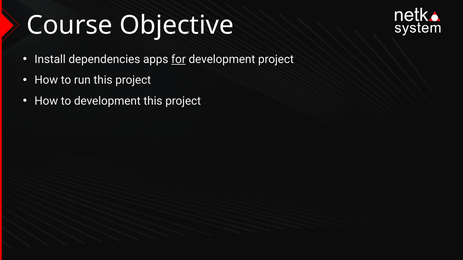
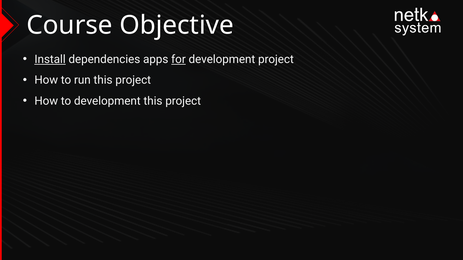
Install underline: none -> present
